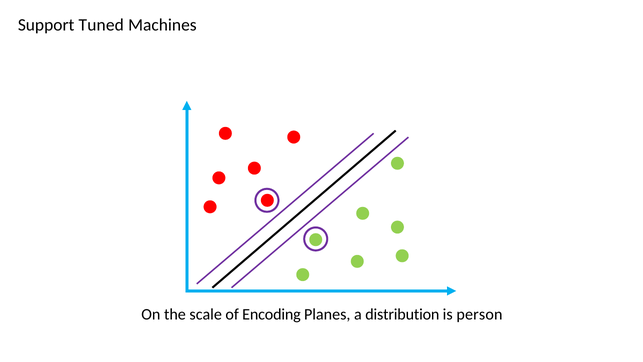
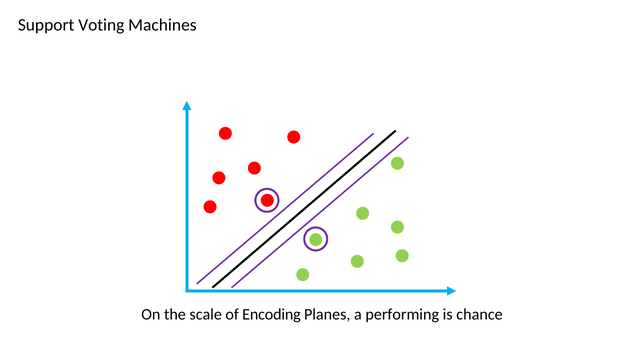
Tuned: Tuned -> Voting
distribution: distribution -> performing
person: person -> chance
